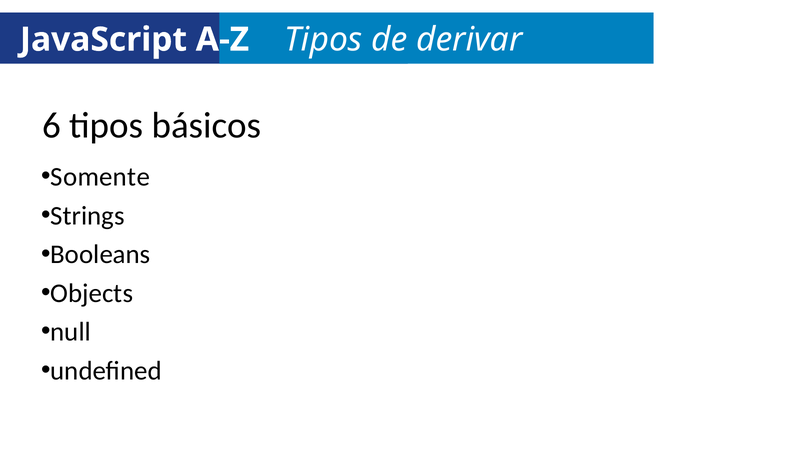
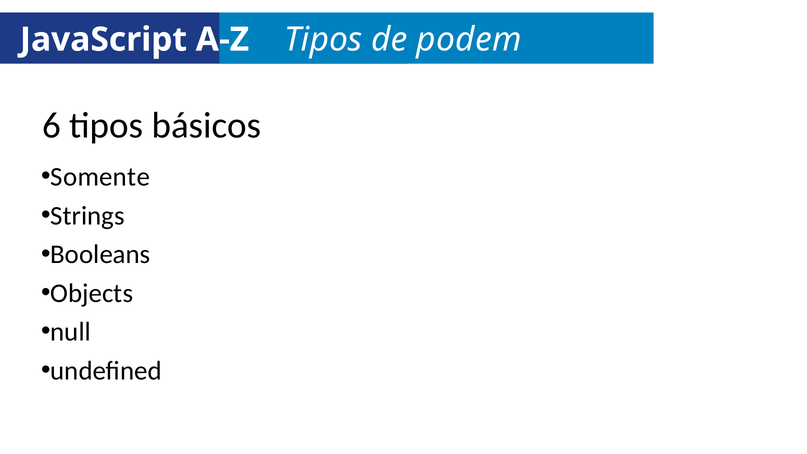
derivar: derivar -> podem
